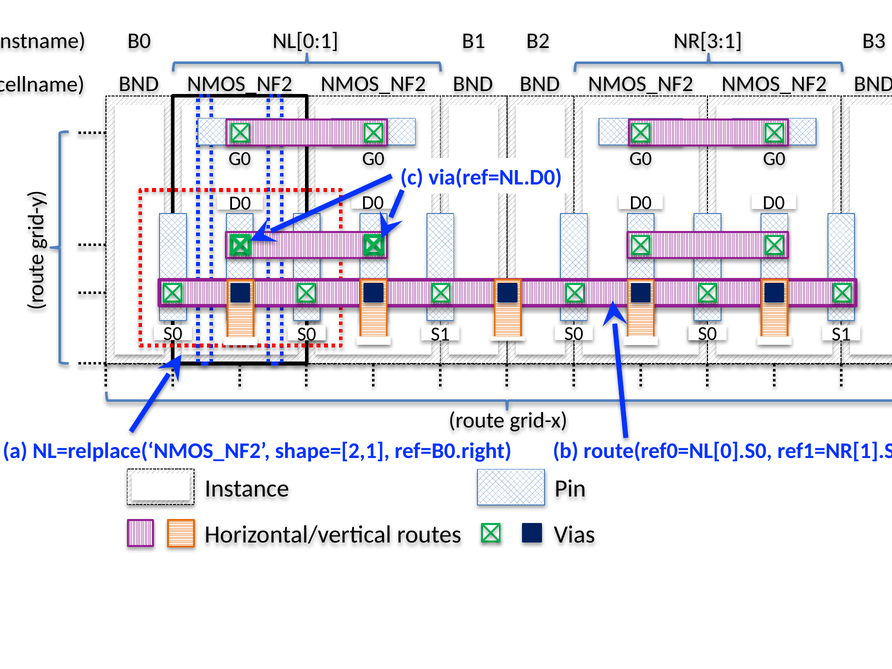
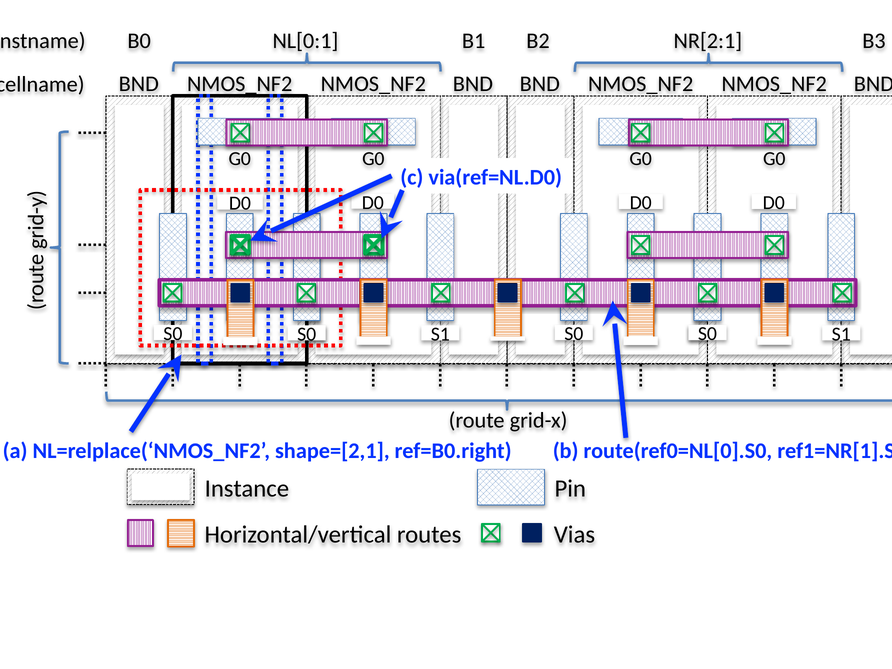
NR[3:1: NR[3:1 -> NR[2:1
